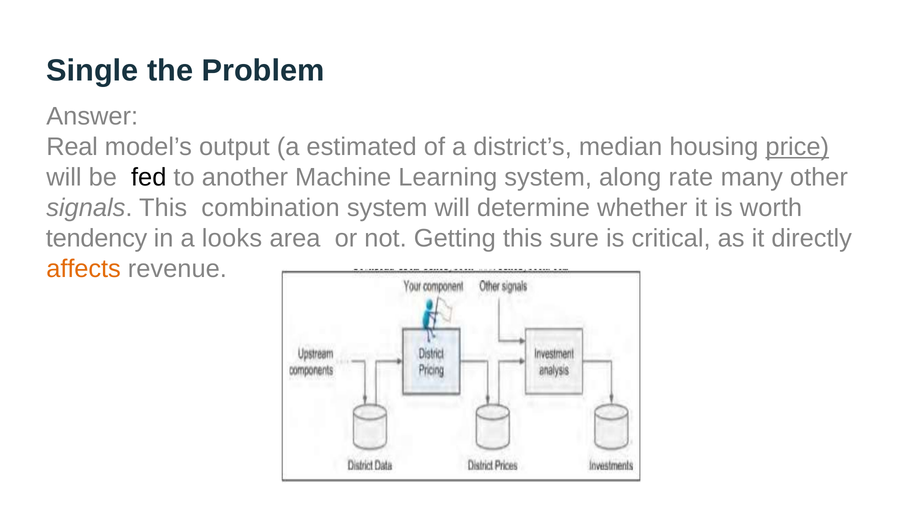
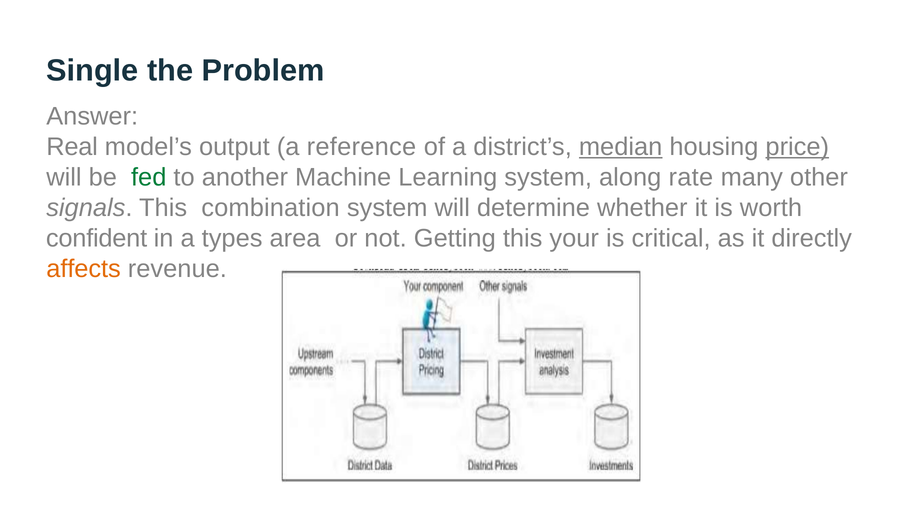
estimated: estimated -> reference
median underline: none -> present
fed colour: black -> green
tendency: tendency -> confident
looks: looks -> types
sure: sure -> your
